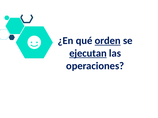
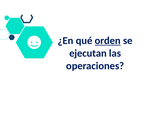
ejecutan underline: present -> none
